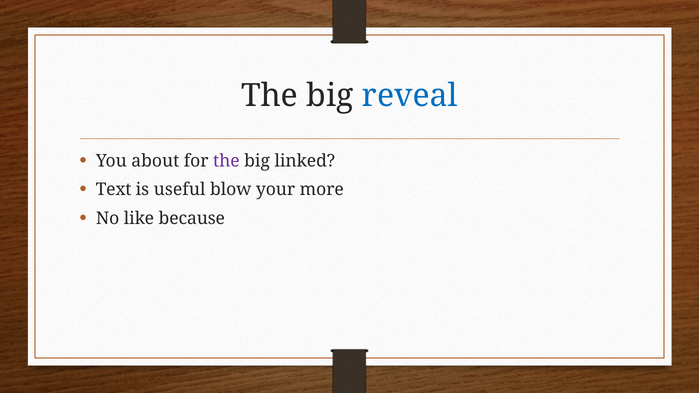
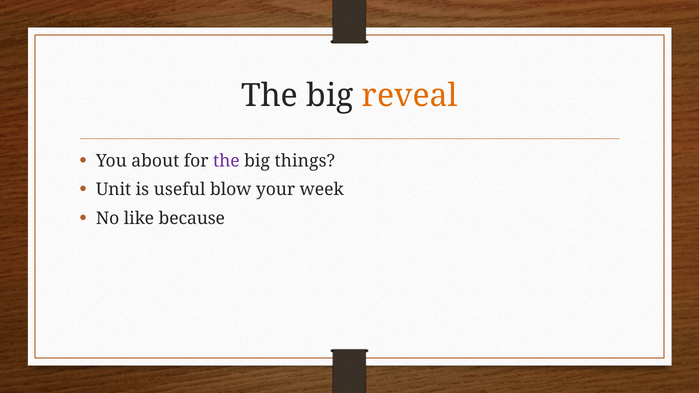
reveal colour: blue -> orange
linked: linked -> things
Text: Text -> Unit
more: more -> week
